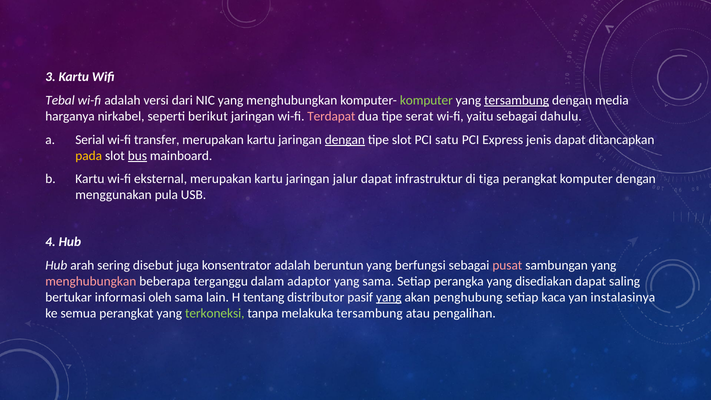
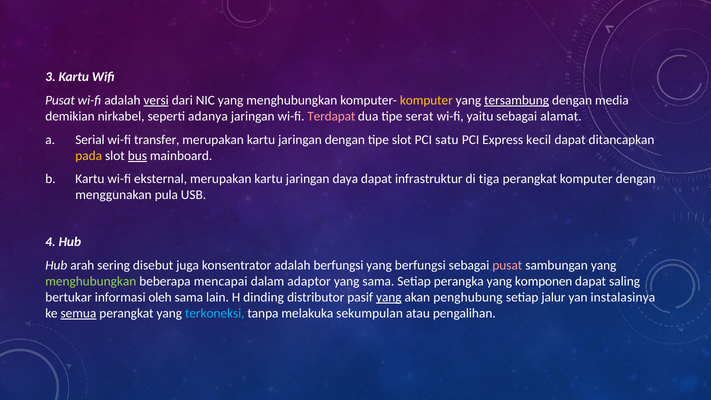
Tebal at (60, 100): Tebal -> Pusat
versi underline: none -> present
komputer at (426, 100) colour: light green -> yellow
harganya: harganya -> demikian
berikut: berikut -> adanya
dahulu: dahulu -> alamat
dengan at (345, 140) underline: present -> none
jenis: jenis -> kecil
jalur: jalur -> daya
adalah beruntun: beruntun -> berfungsi
menghubungkan at (91, 281) colour: pink -> light green
terganggu: terganggu -> mencapai
disediakan: disediakan -> komponen
tentang: tentang -> dinding
kaca: kaca -> jalur
semua underline: none -> present
terkoneksi colour: light green -> light blue
melakuka tersambung: tersambung -> sekumpulan
